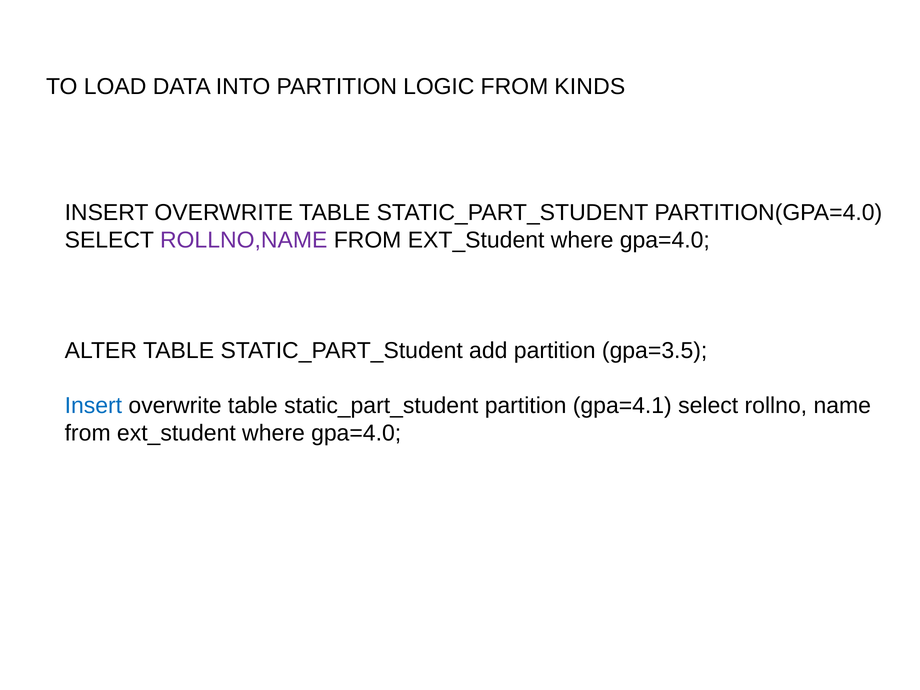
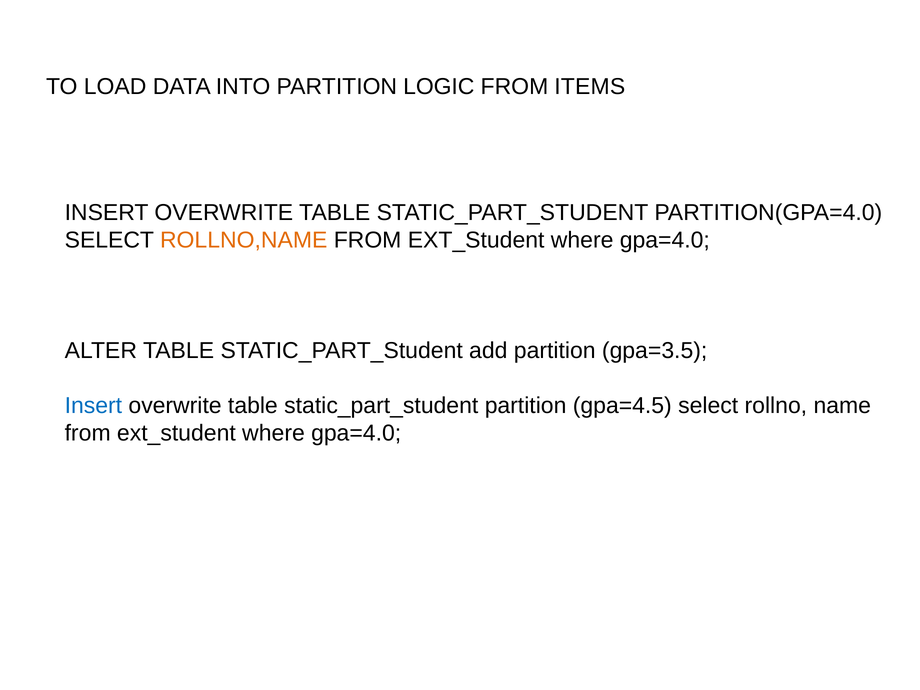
KINDS: KINDS -> ITEMS
ROLLNO,NAME colour: purple -> orange
gpa=4.1: gpa=4.1 -> gpa=4.5
